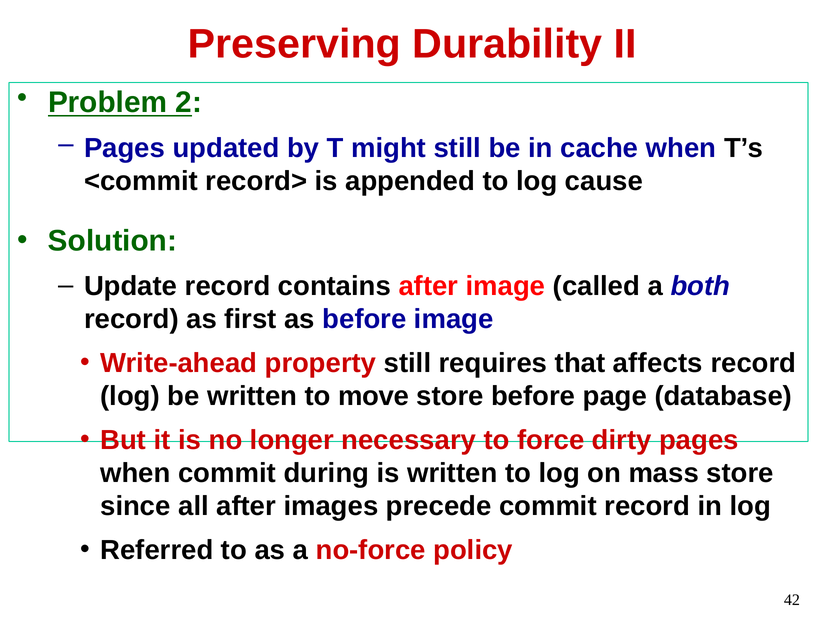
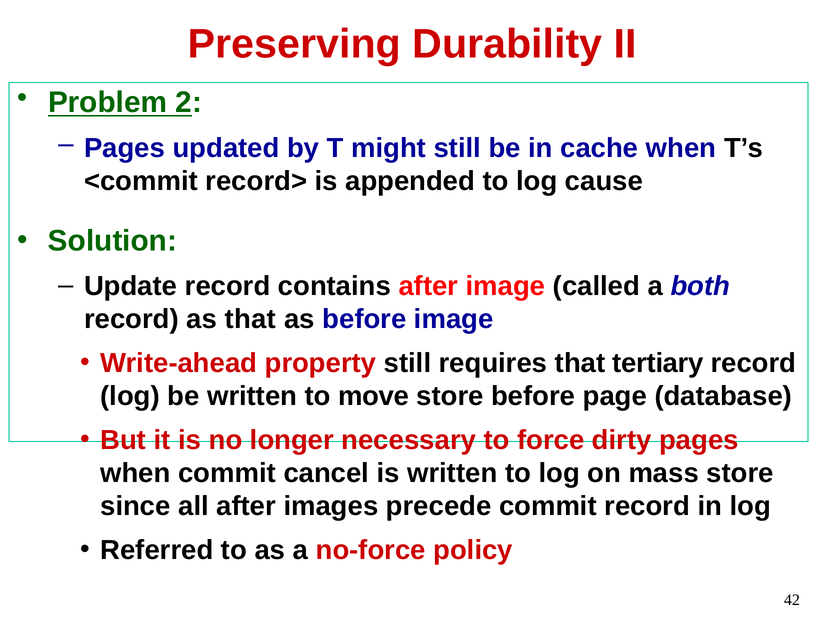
as first: first -> that
affects: affects -> tertiary
during: during -> cancel
